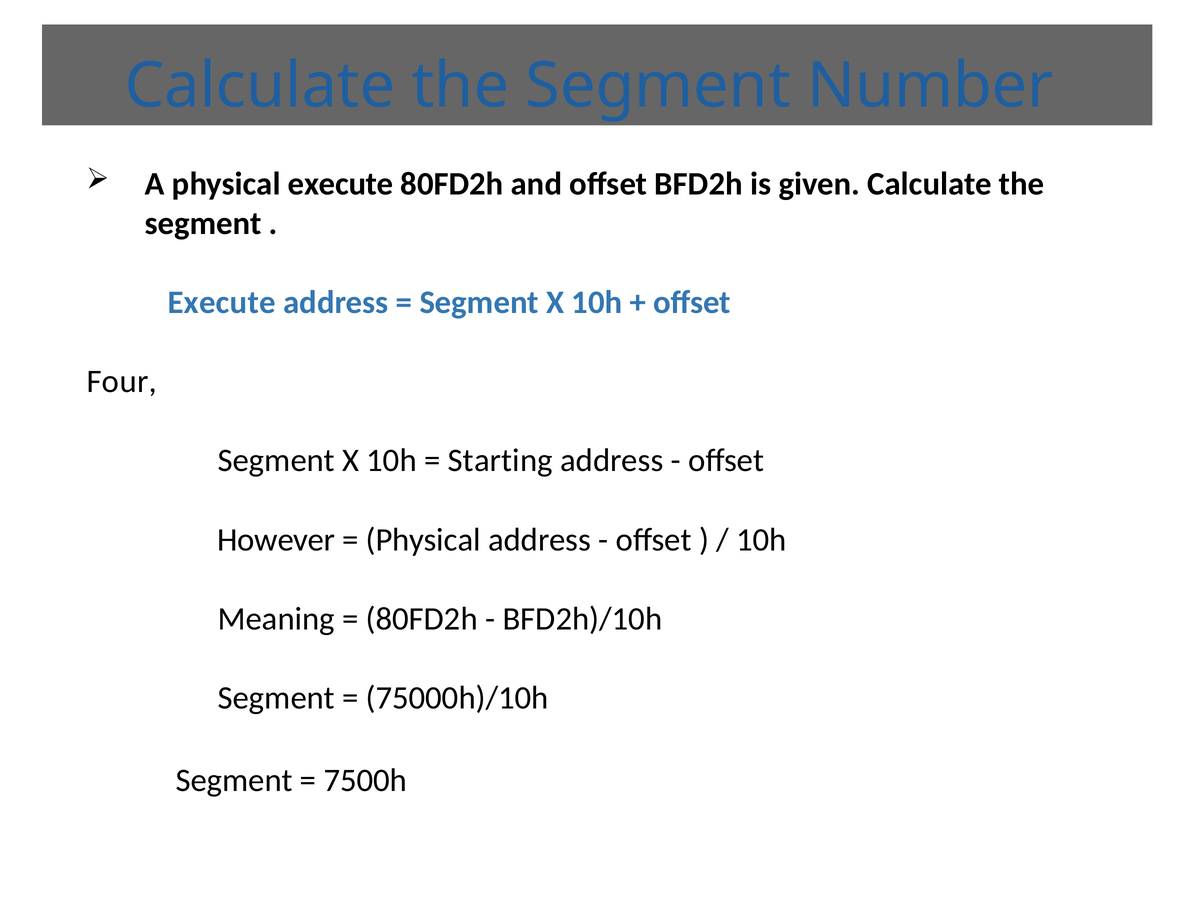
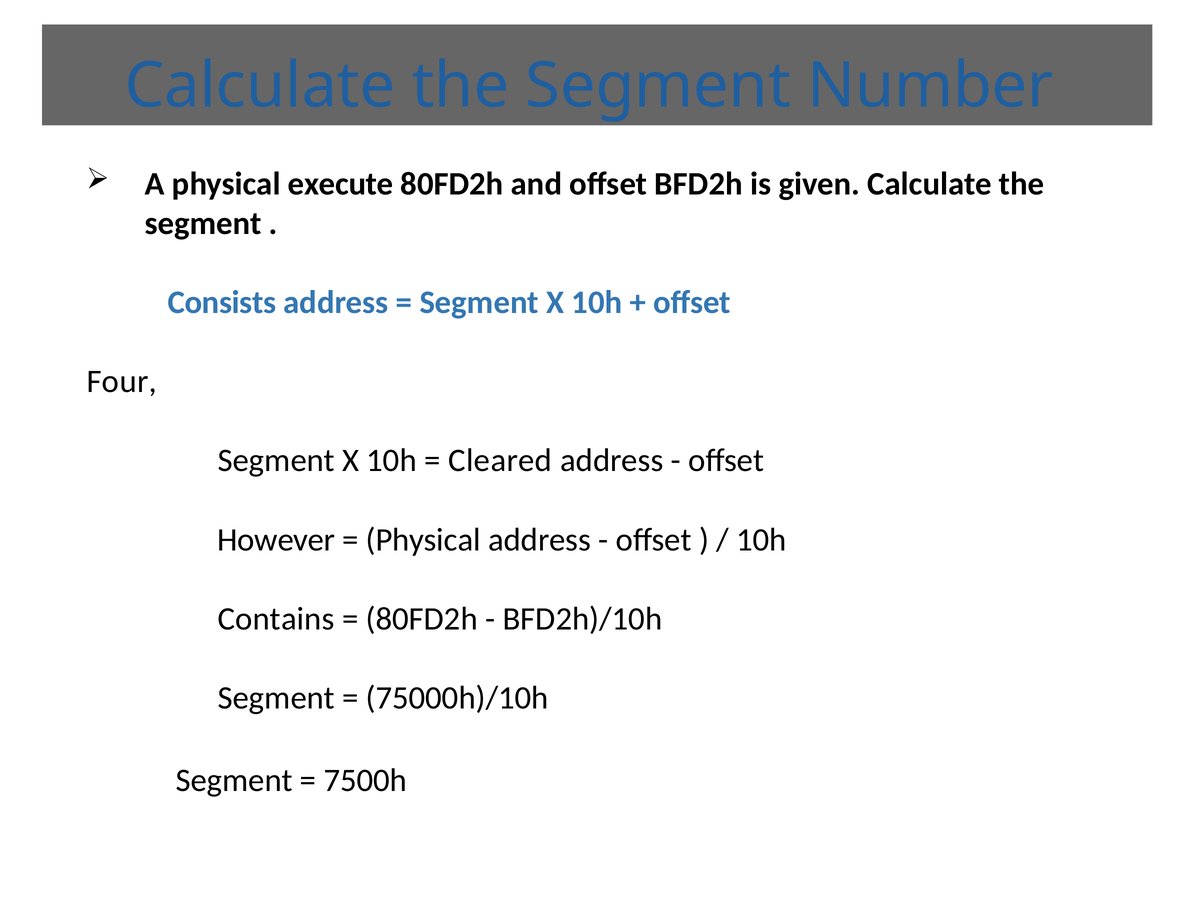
Execute at (222, 302): Execute -> Consists
Starting: Starting -> Cleared
Meaning: Meaning -> Contains
